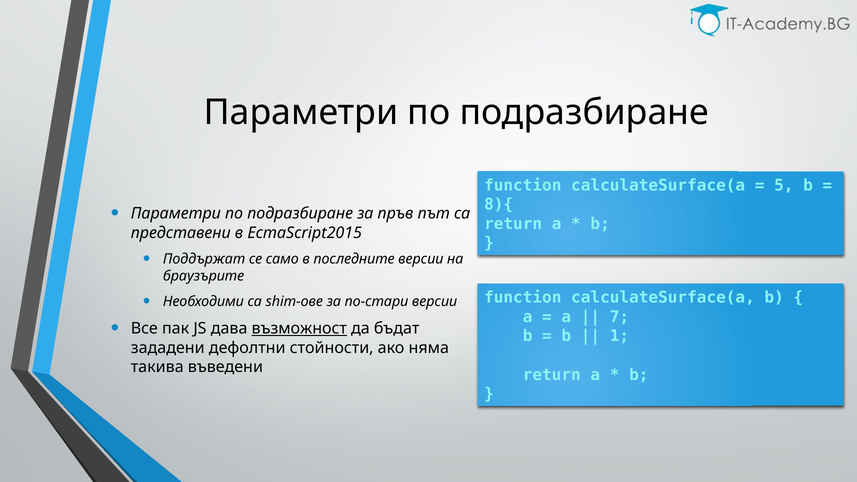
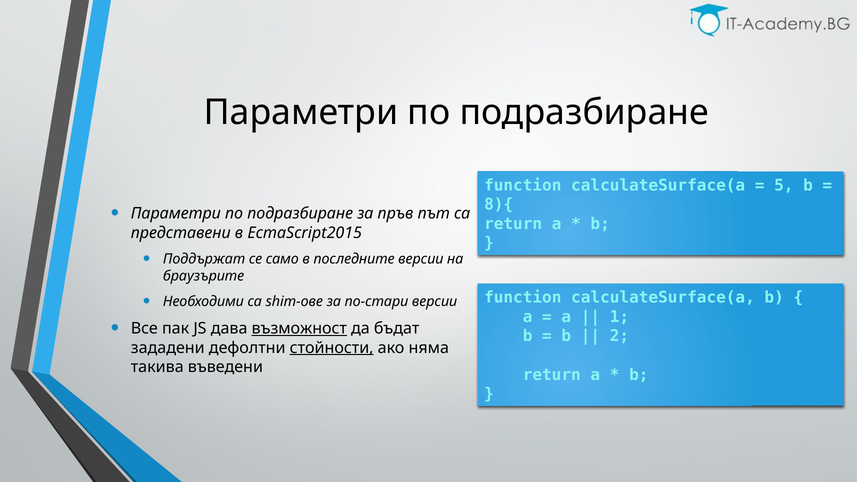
7: 7 -> 1
1: 1 -> 2
стойности underline: none -> present
